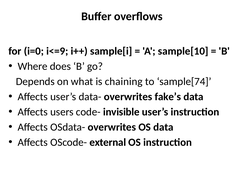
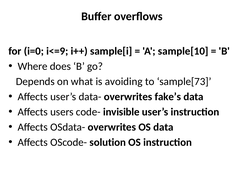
chaining: chaining -> avoiding
sample[74: sample[74 -> sample[73
external: external -> solution
